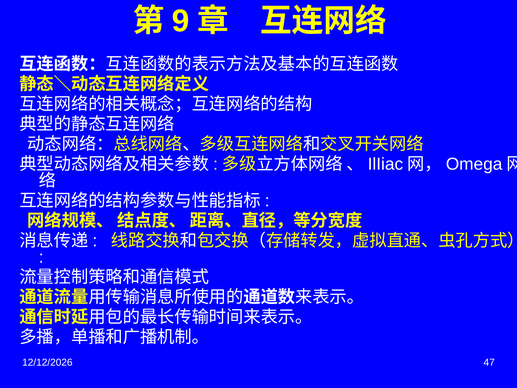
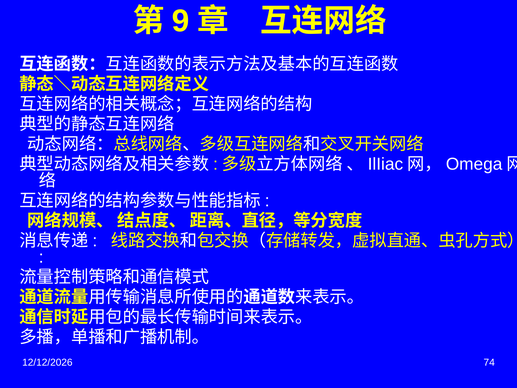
47: 47 -> 74
